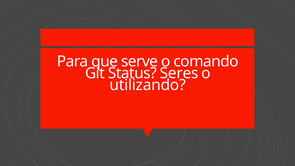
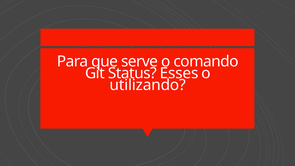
Seres: Seres -> Esses
